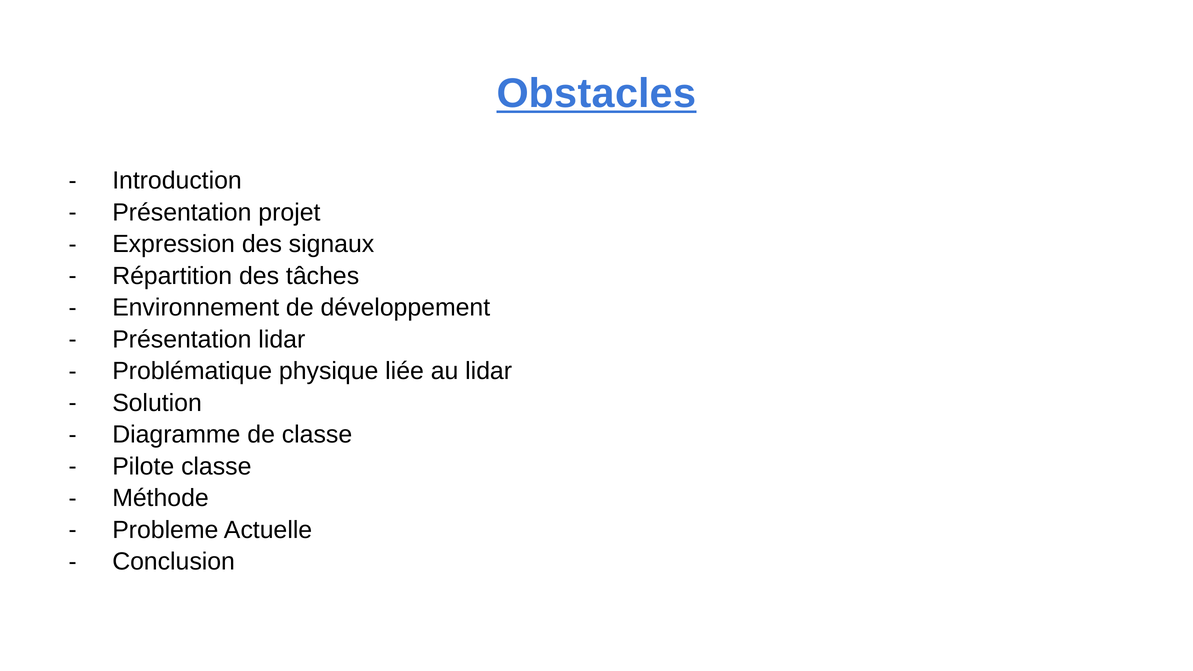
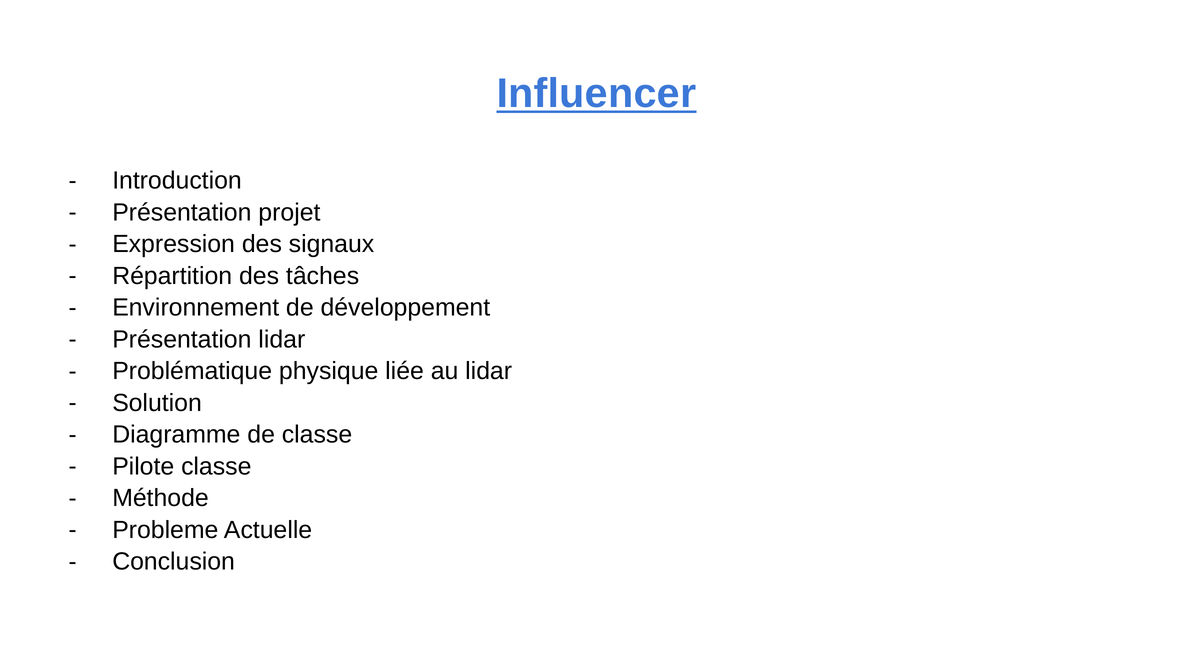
Obstacles: Obstacles -> Influencer
